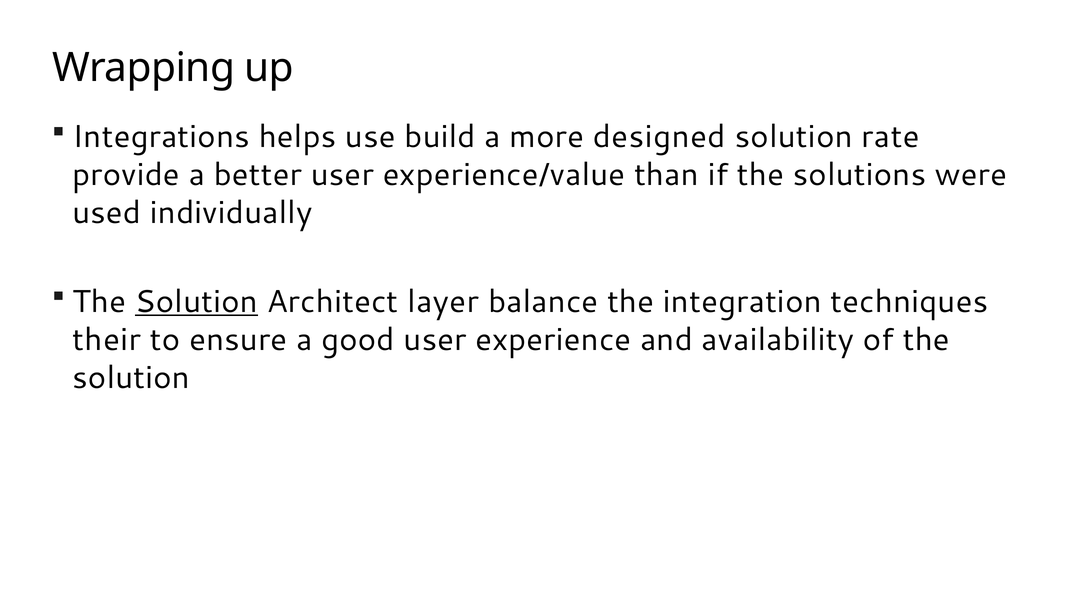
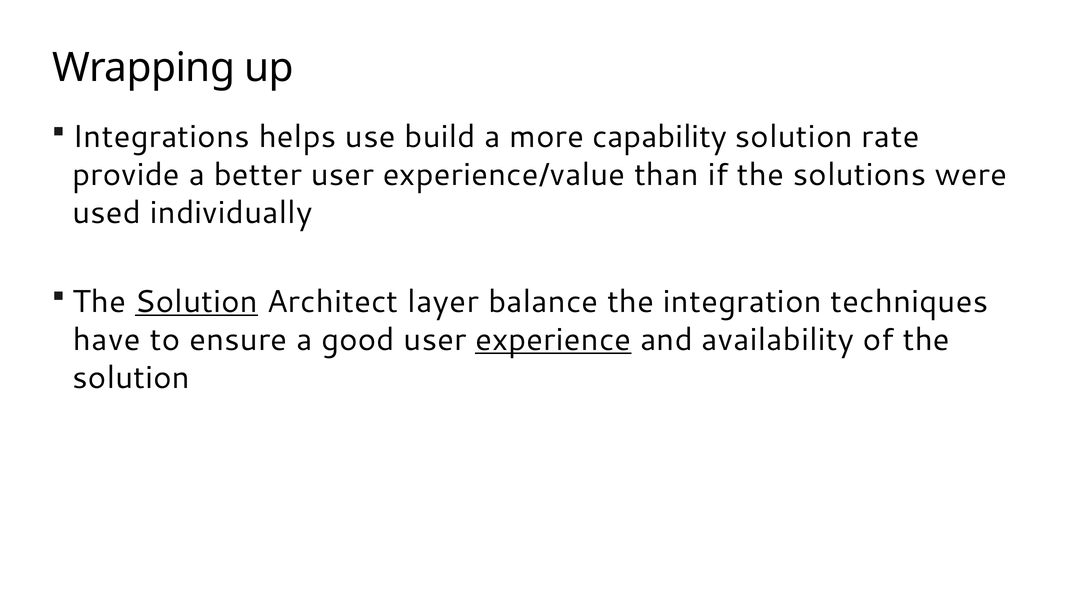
designed: designed -> capability
their: their -> have
experience underline: none -> present
